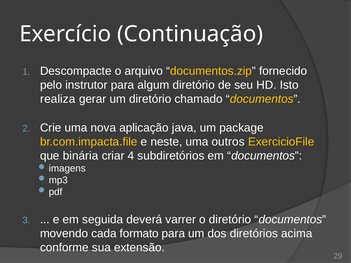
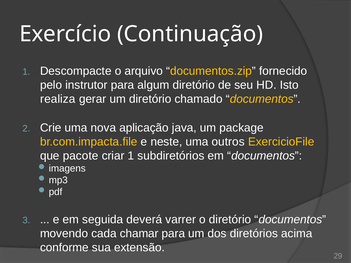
binária: binária -> pacote
criar 4: 4 -> 1
formato: formato -> chamar
